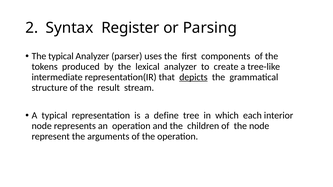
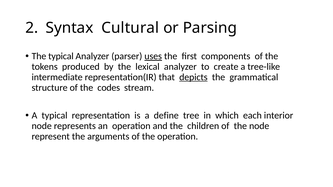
Register: Register -> Cultural
uses underline: none -> present
result: result -> codes
